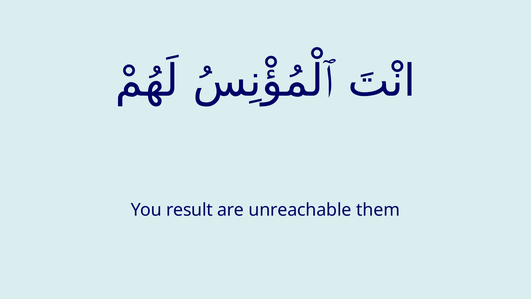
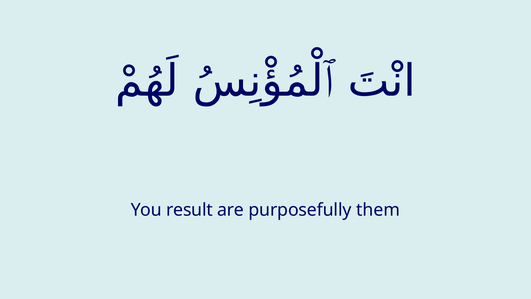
unreachable: unreachable -> purposefully
